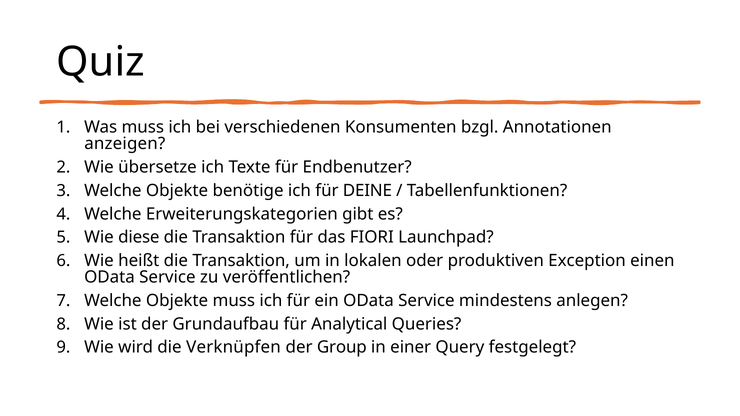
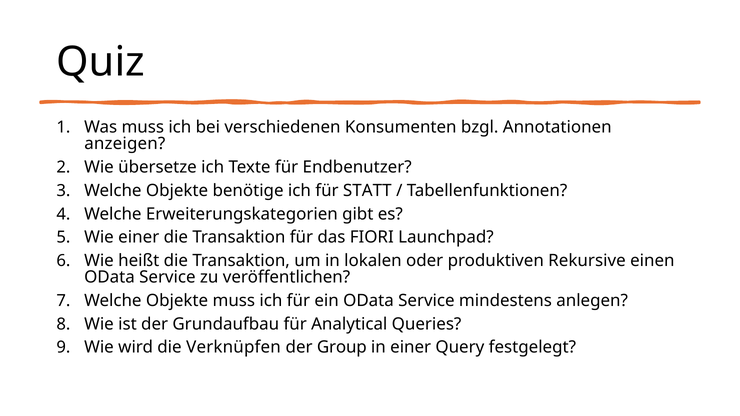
DEINE: DEINE -> STATT
Wie diese: diese -> einer
Exception: Exception -> Rekursive
